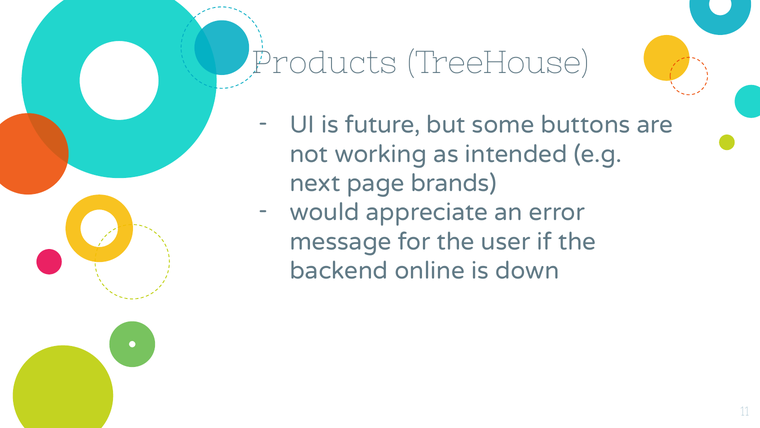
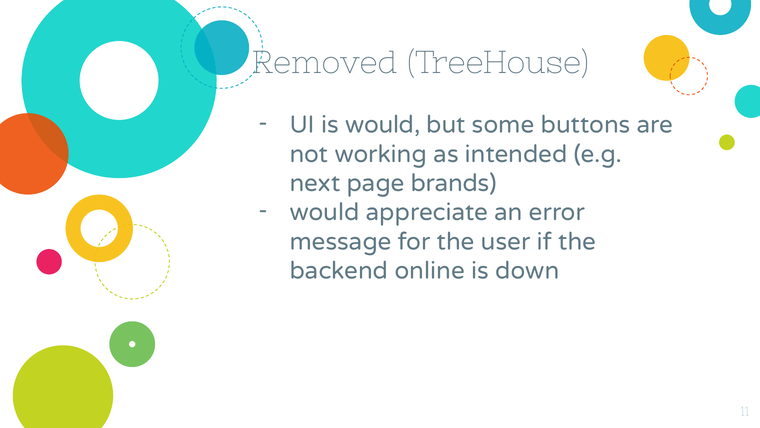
Products: Products -> Removed
is future: future -> would
